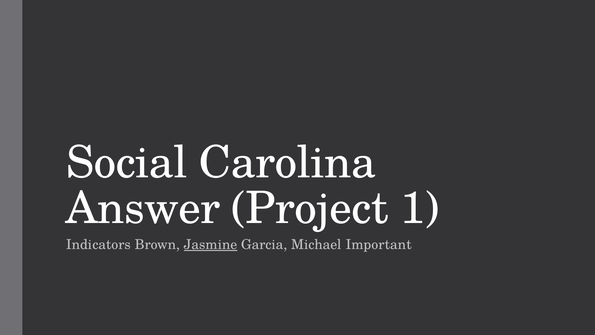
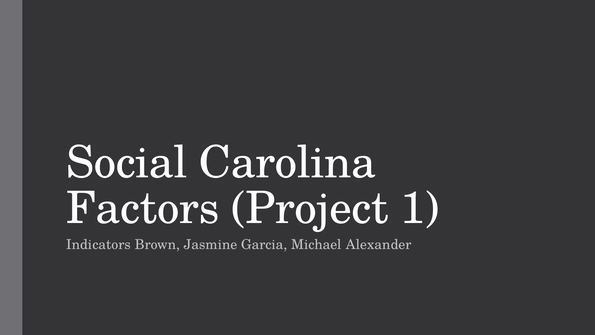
Answer: Answer -> Factors
Jasmine underline: present -> none
Important: Important -> Alexander
